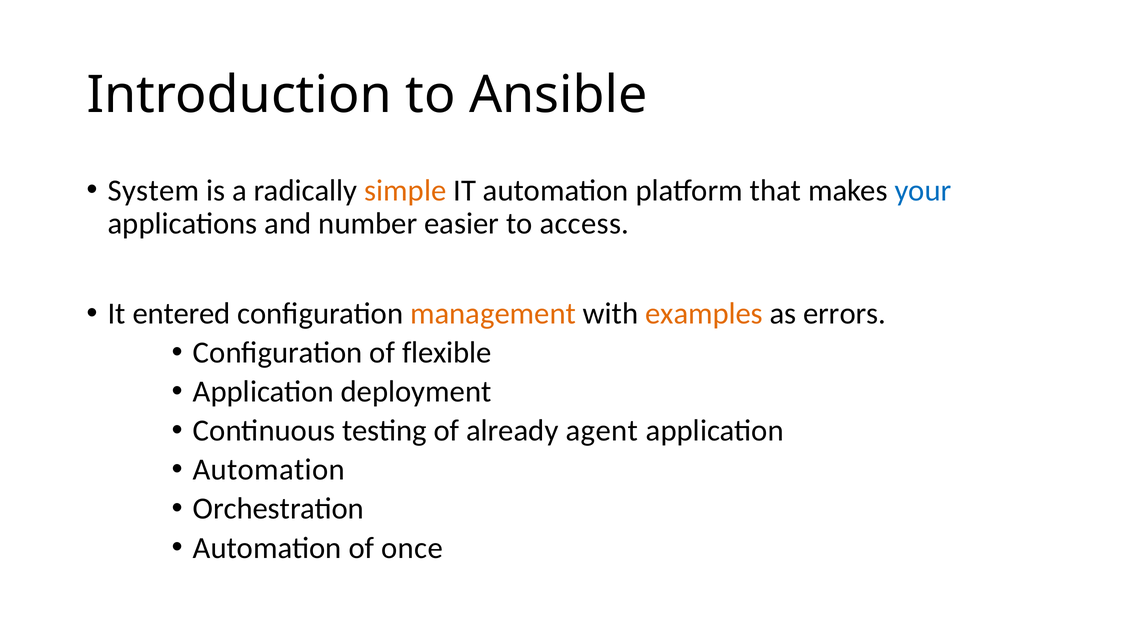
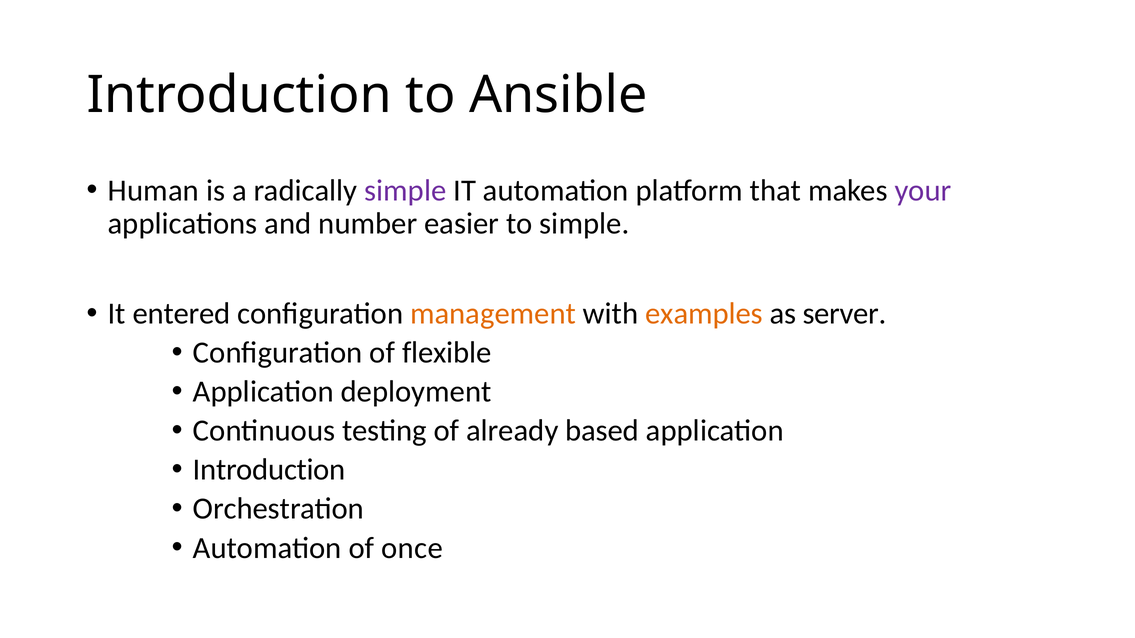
System: System -> Human
simple at (405, 191) colour: orange -> purple
your colour: blue -> purple
to access: access -> simple
errors: errors -> server
agent: agent -> based
Automation at (269, 470): Automation -> Introduction
